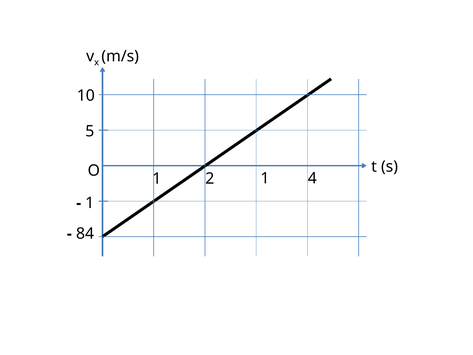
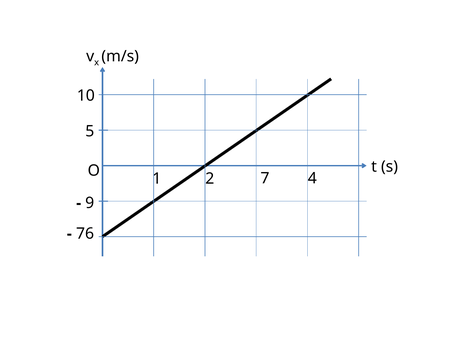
1 1: 1 -> 7
1 at (90, 203): 1 -> 9
84: 84 -> 76
